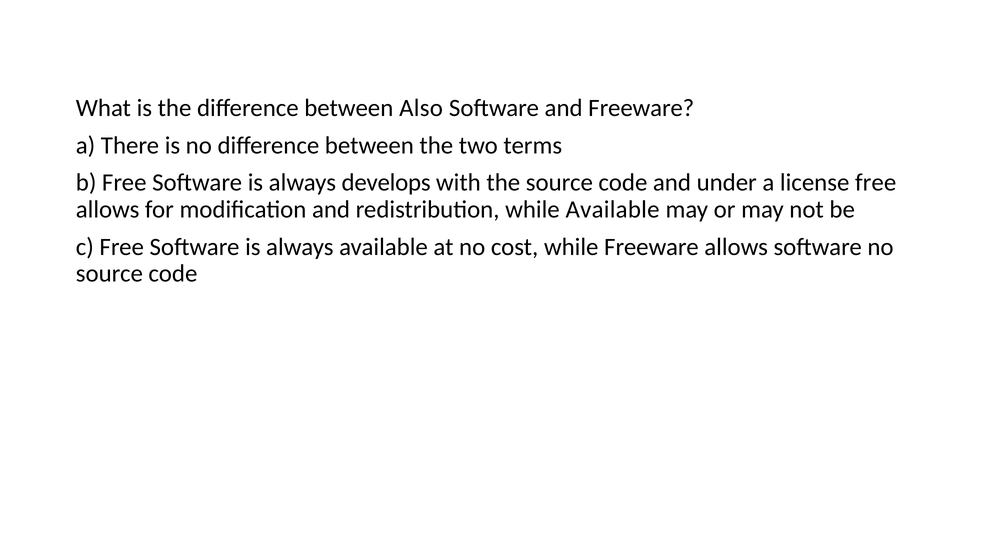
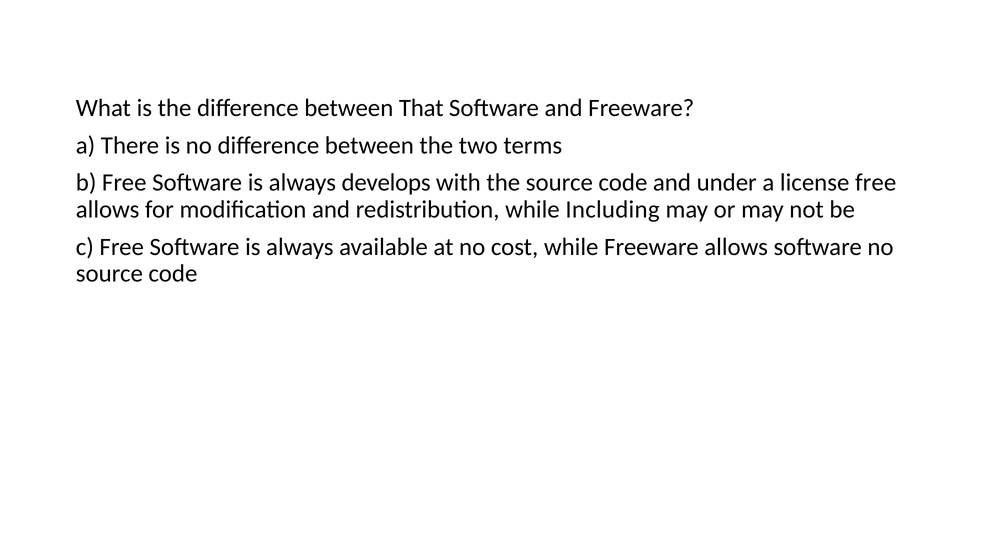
Also: Also -> That
while Available: Available -> Including
